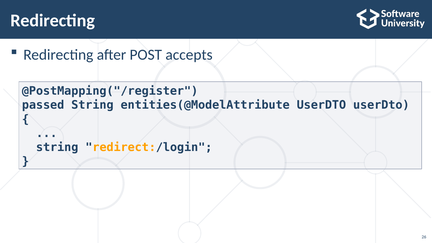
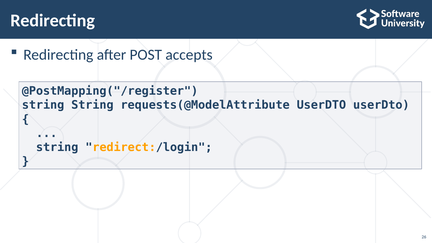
passed at (43, 105): passed -> string
entities(@ModelAttribute: entities(@ModelAttribute -> requests(@ModelAttribute
